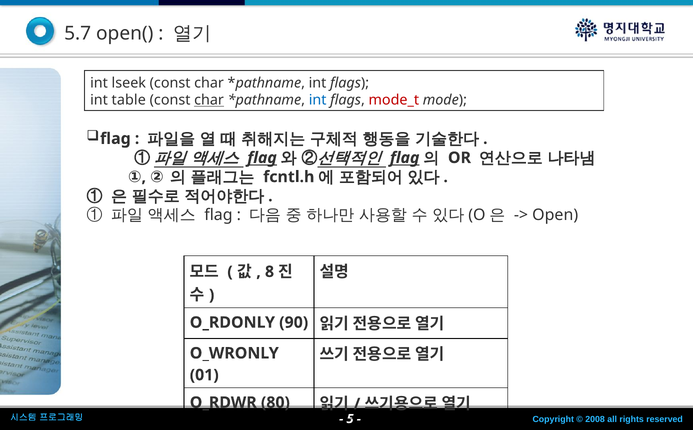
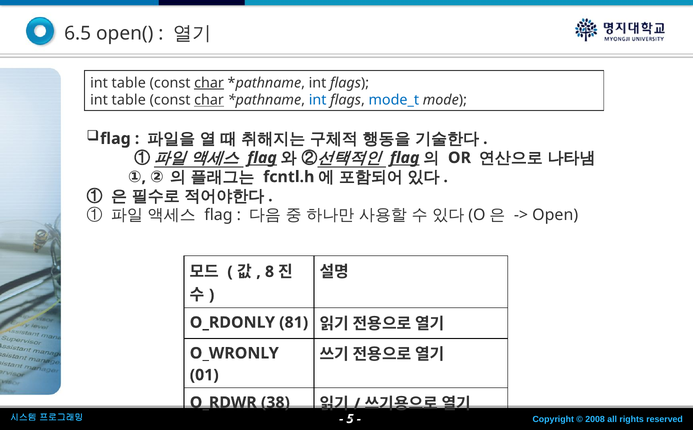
5.7: 5.7 -> 6.5
lseek at (129, 83): lseek -> table
char at (209, 83) underline: none -> present
mode_t colour: red -> blue
90: 90 -> 81
80: 80 -> 38
